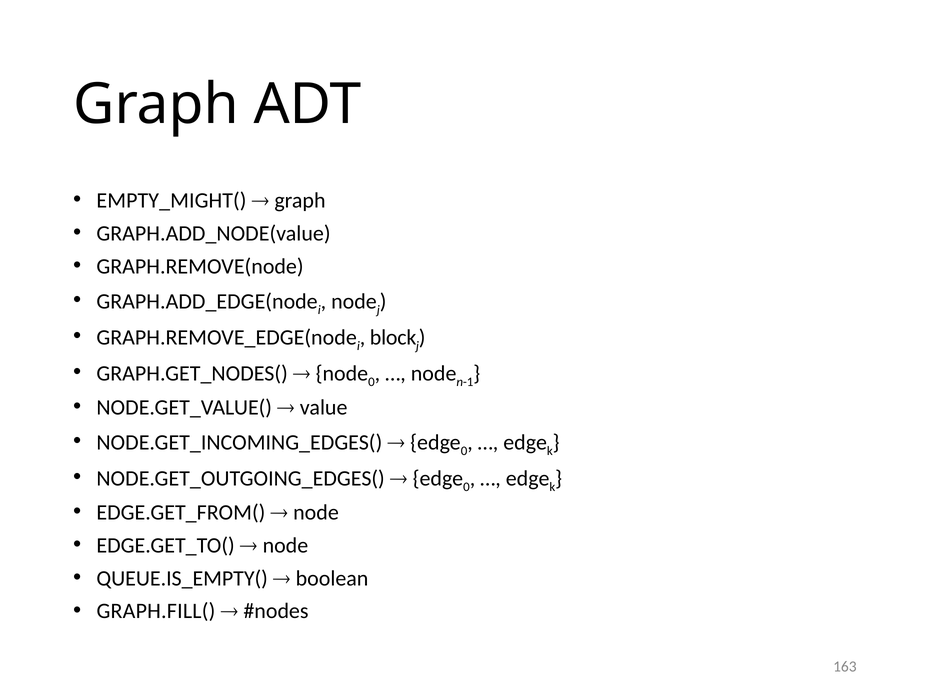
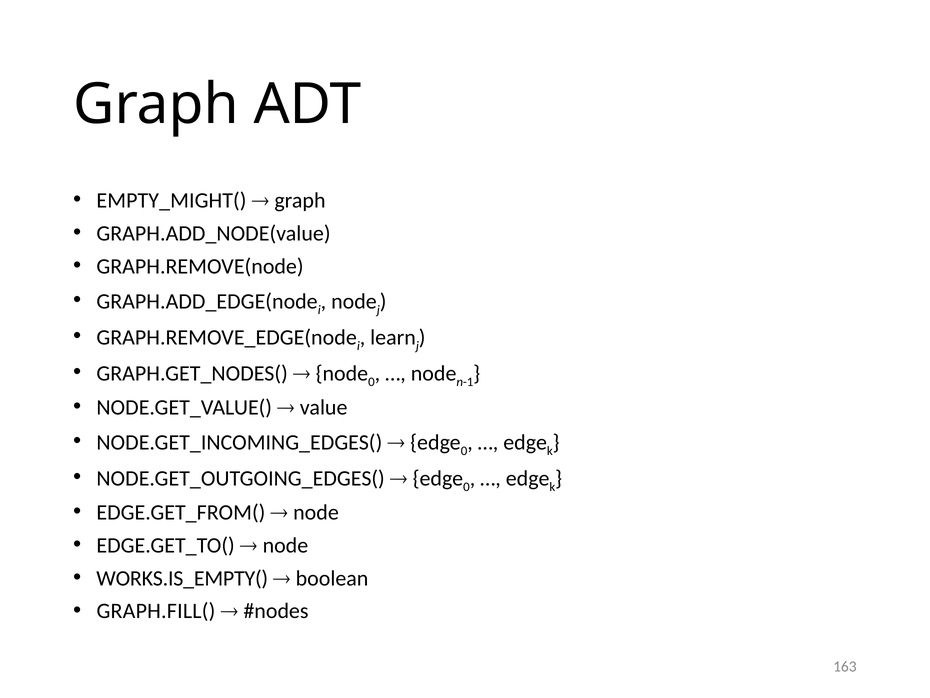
block: block -> learn
QUEUE.IS_EMPTY(: QUEUE.IS_EMPTY( -> WORKS.IS_EMPTY(
